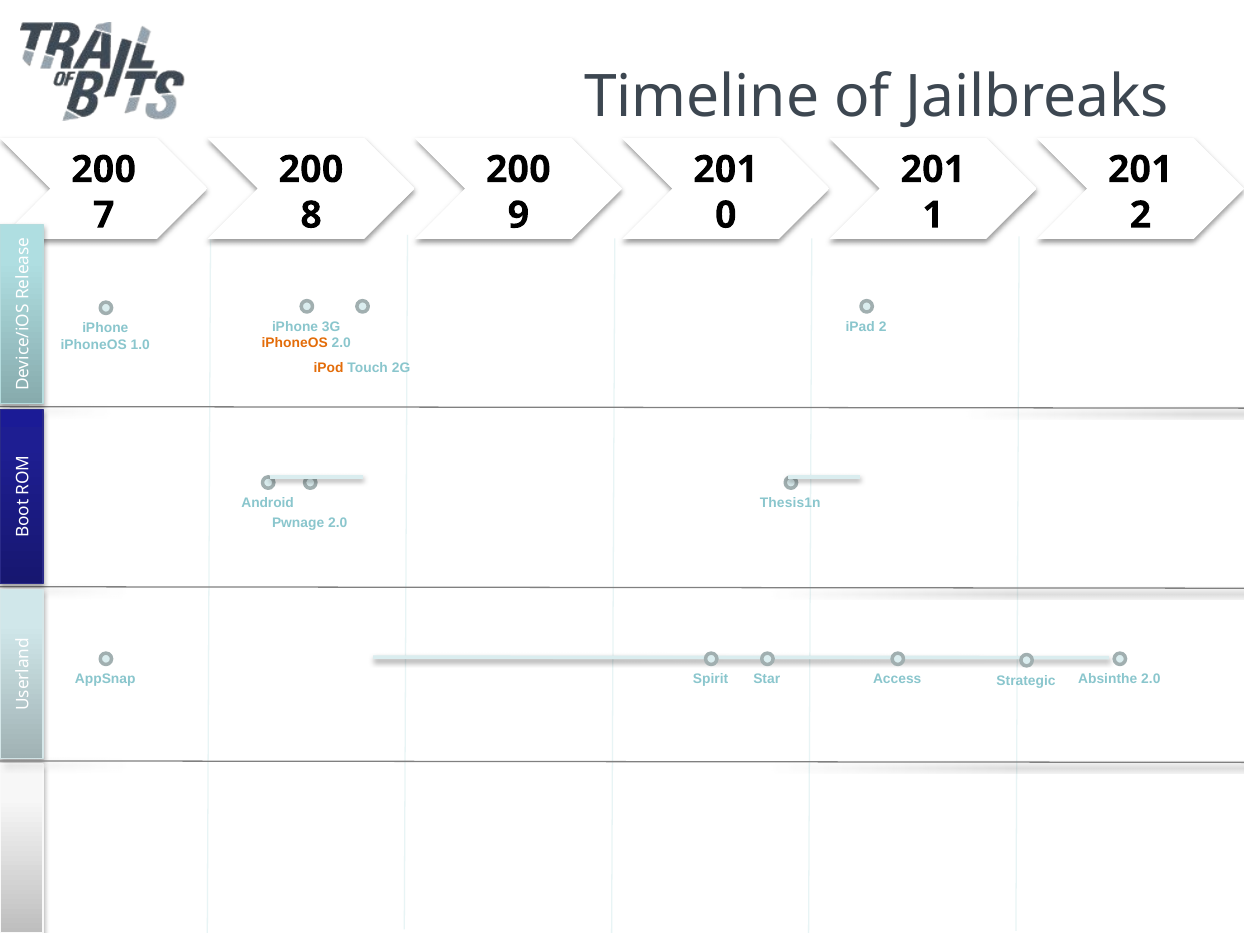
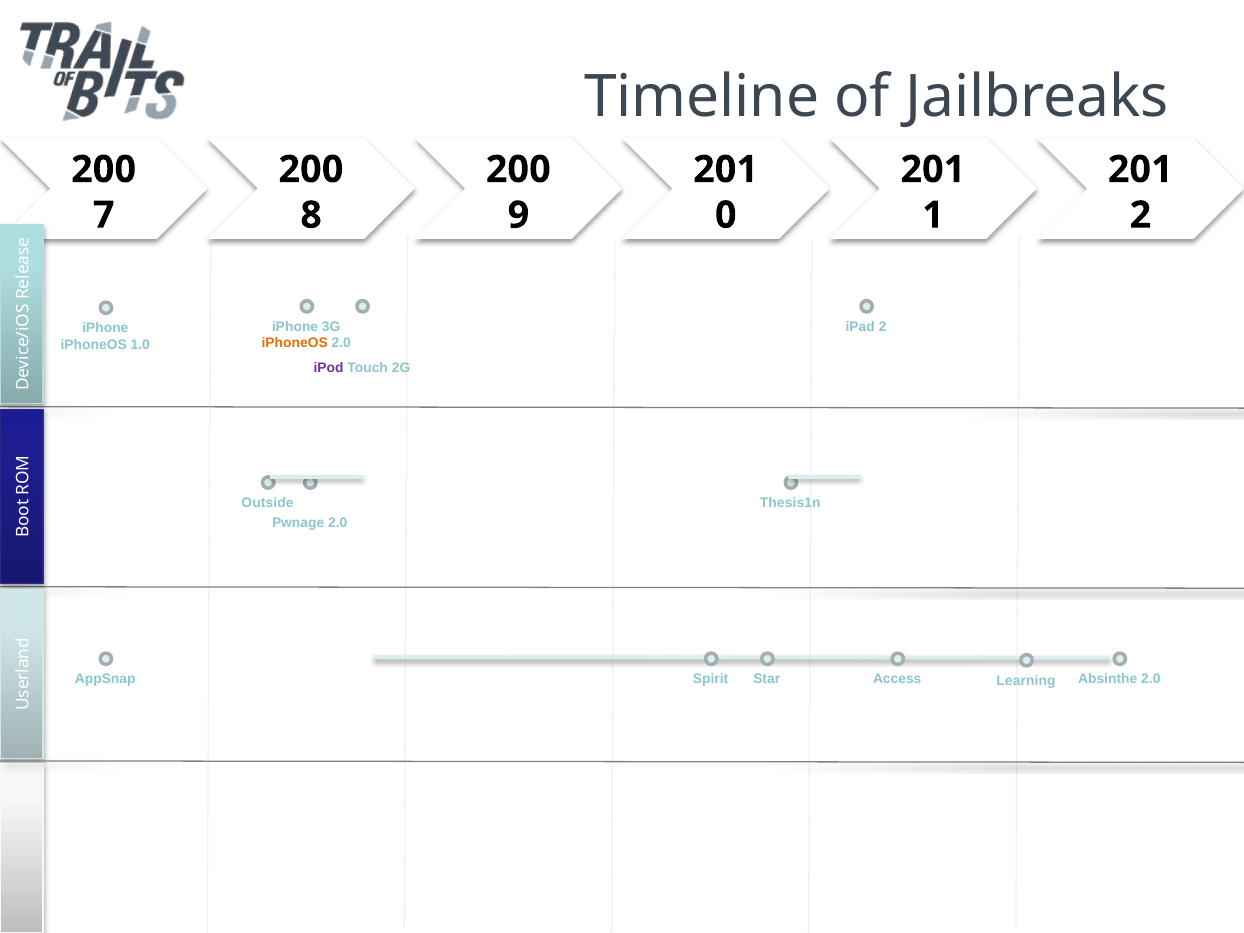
iPod colour: orange -> purple
Android: Android -> Outside
Strategic: Strategic -> Learning
